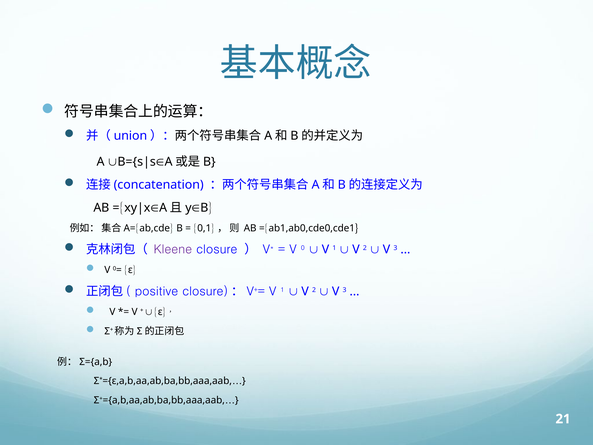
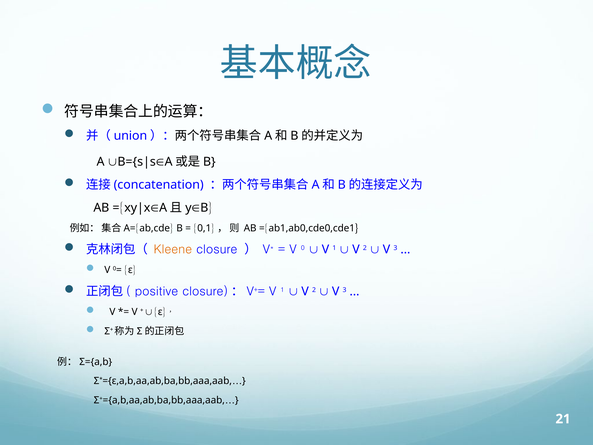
Kleene colour: purple -> orange
